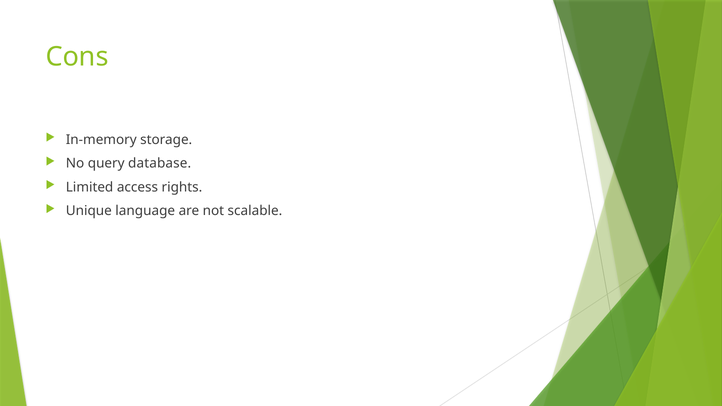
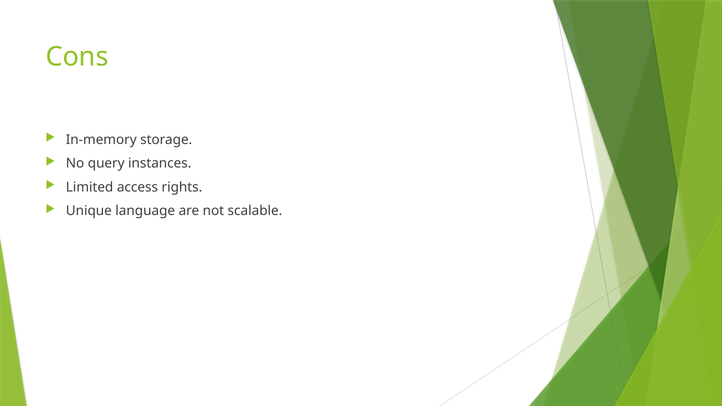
database: database -> instances
